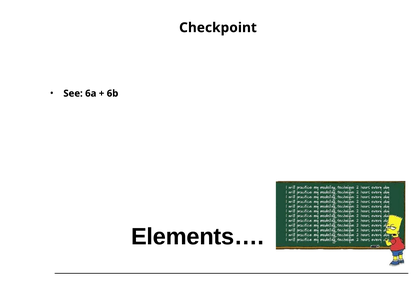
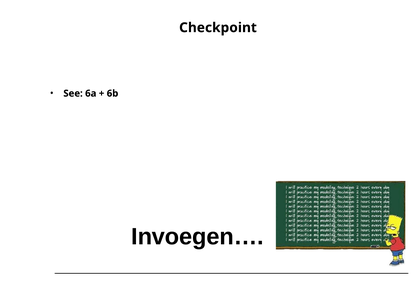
Elements…: Elements… -> Invoegen…
